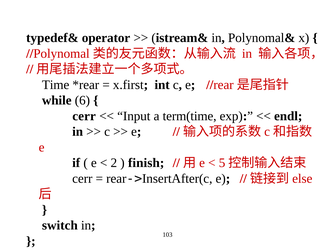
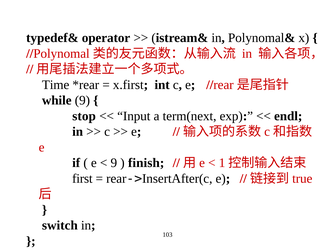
while 6: 6 -> 9
cerr at (84, 116): cerr -> stop
term(time: term(time -> term(next
2 at (114, 163): 2 -> 9
5: 5 -> 1
cerr at (82, 179): cerr -> first
else: else -> true
